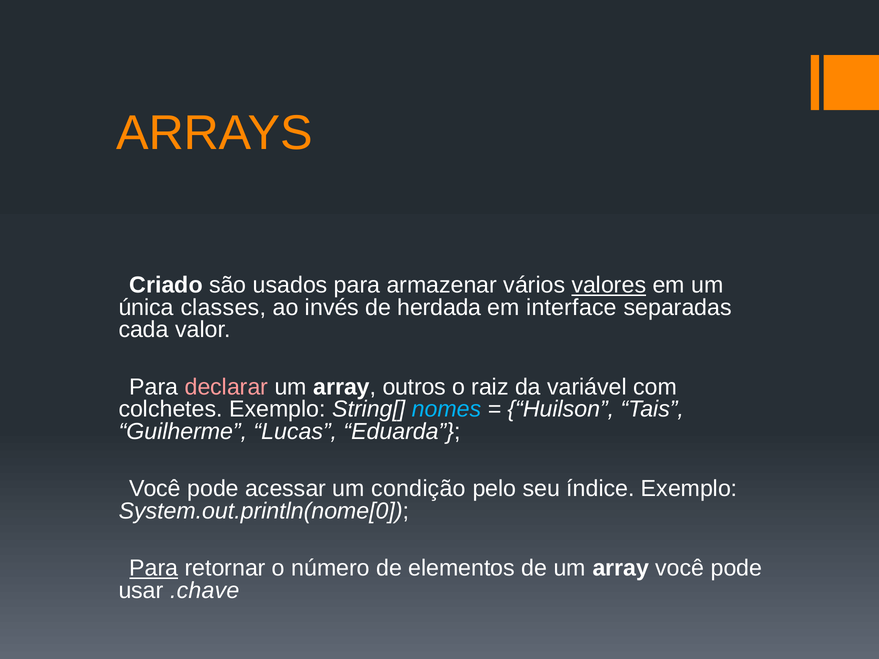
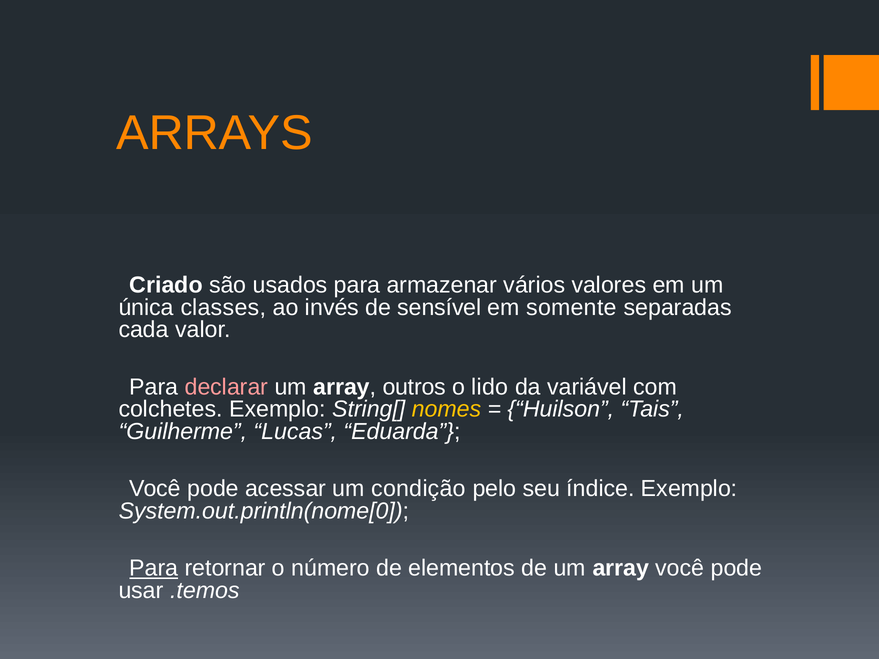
valores underline: present -> none
herdada: herdada -> sensível
interface: interface -> somente
raiz: raiz -> lido
nomes colour: light blue -> yellow
.chave: .chave -> .temos
